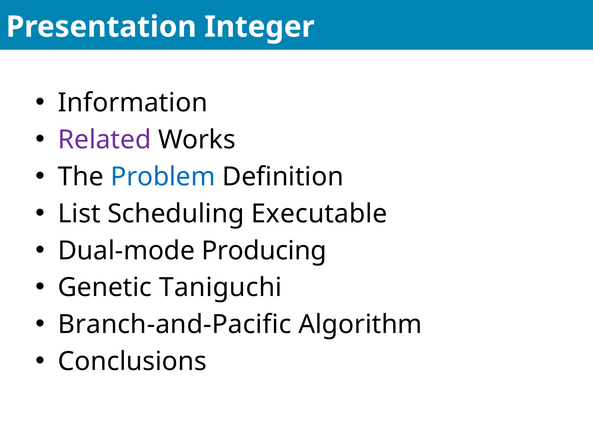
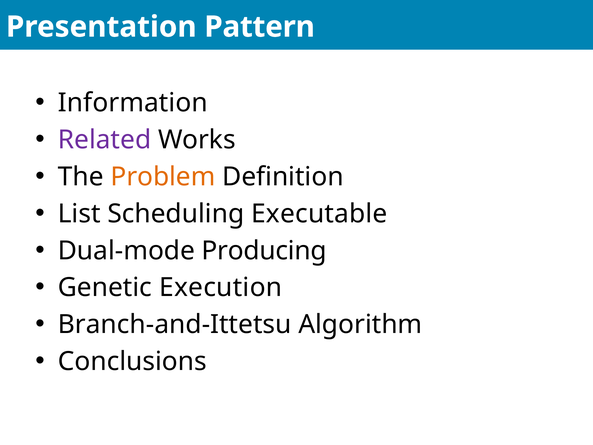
Integer: Integer -> Pattern
Problem colour: blue -> orange
Taniguchi: Taniguchi -> Execution
Branch-and-Pacific: Branch-and-Pacific -> Branch-and-Ittetsu
